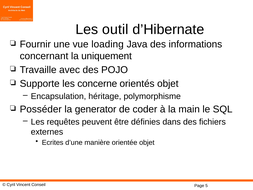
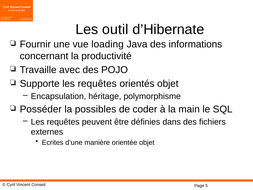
uniquement: uniquement -> productivité
Supporte les concerne: concerne -> requêtes
generator: generator -> possibles
